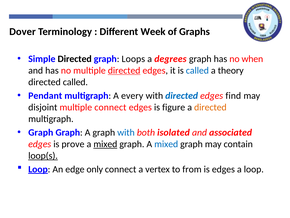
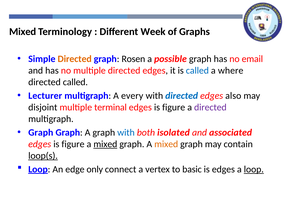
Dover at (23, 32): Dover -> Mixed
Directed at (75, 59) colour: black -> orange
Loops: Loops -> Rosen
degrees: degrees -> possible
when: when -> email
directed at (124, 70) underline: present -> none
theory: theory -> where
Pendant: Pendant -> Lecturer
find: find -> also
multiple connect: connect -> terminal
directed at (210, 107) colour: orange -> purple
prove at (73, 144): prove -> figure
mixed at (166, 144) colour: blue -> orange
from: from -> basic
loop at (254, 169) underline: none -> present
